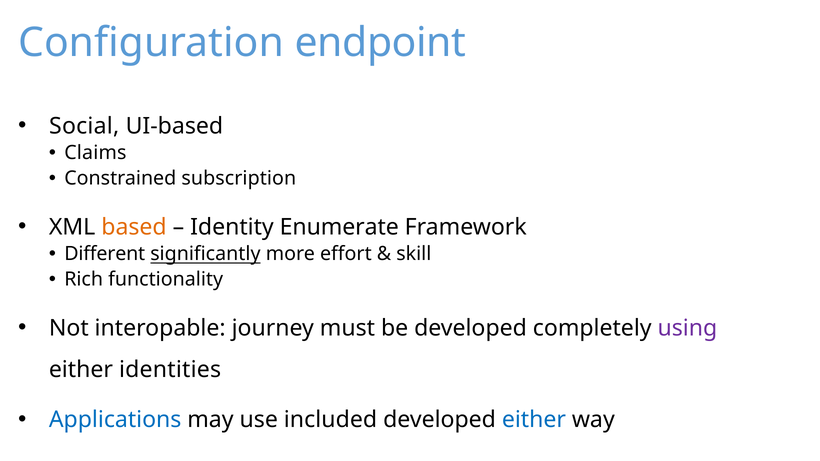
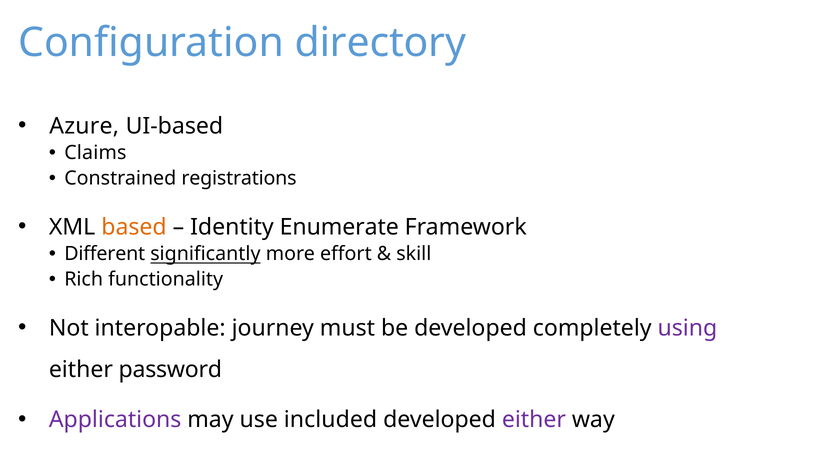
endpoint: endpoint -> directory
Social: Social -> Azure
subscription: subscription -> registrations
identities: identities -> password
Applications colour: blue -> purple
either at (534, 420) colour: blue -> purple
